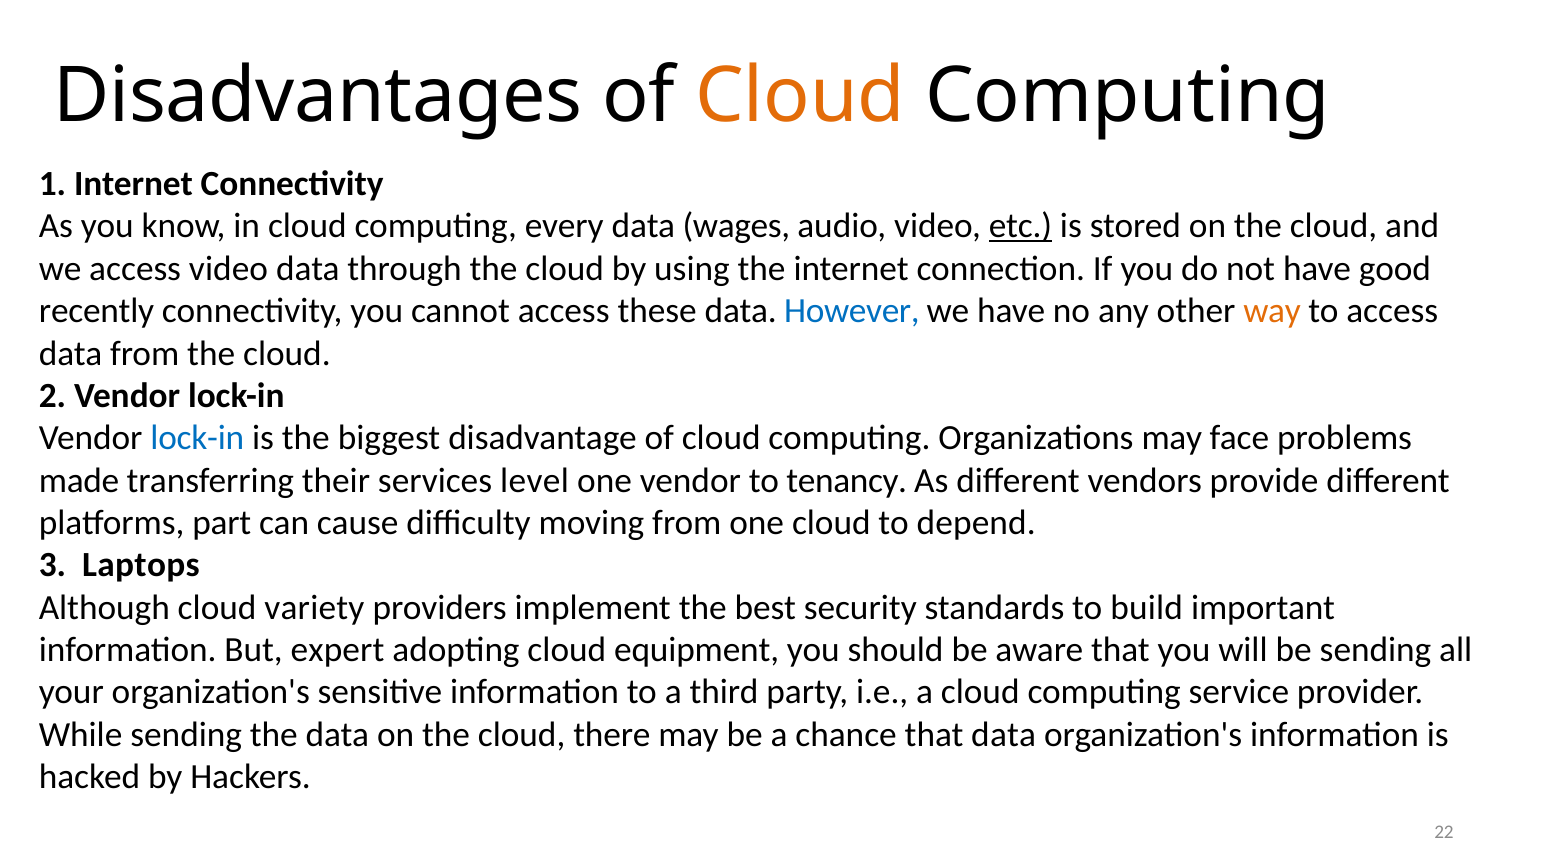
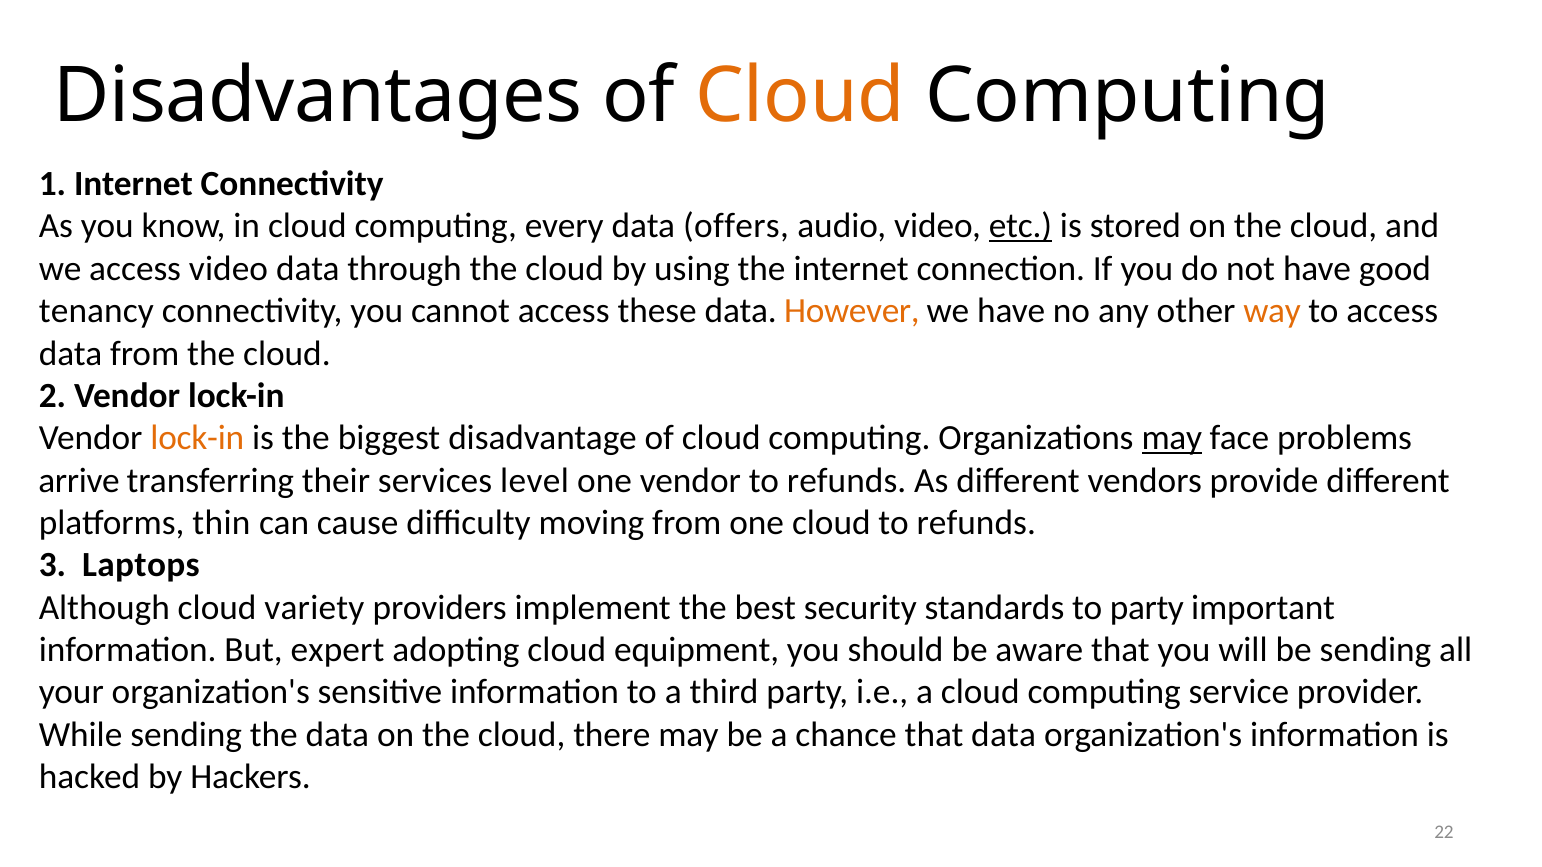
wages: wages -> offers
recently: recently -> tenancy
However colour: blue -> orange
lock-in at (197, 438) colour: blue -> orange
may at (1172, 438) underline: none -> present
made: made -> arrive
vendor to tenancy: tenancy -> refunds
part: part -> thin
cloud to depend: depend -> refunds
to build: build -> party
